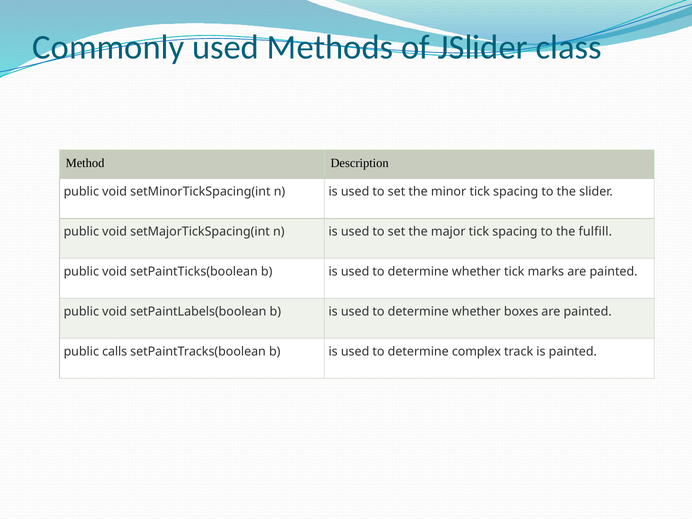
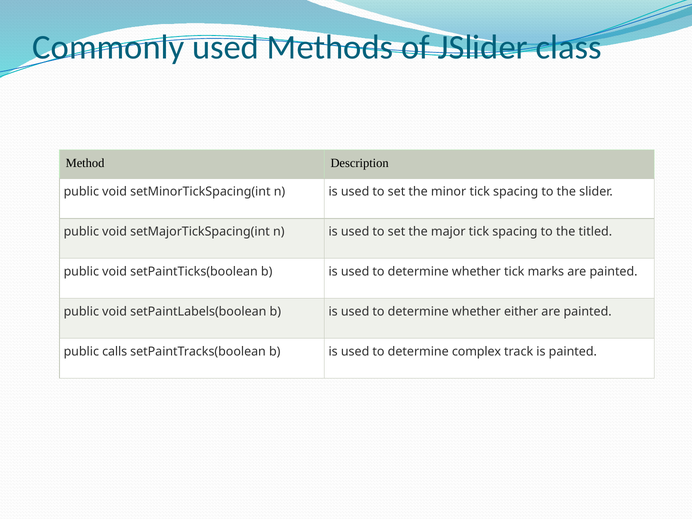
fulfill: fulfill -> titled
boxes: boxes -> either
